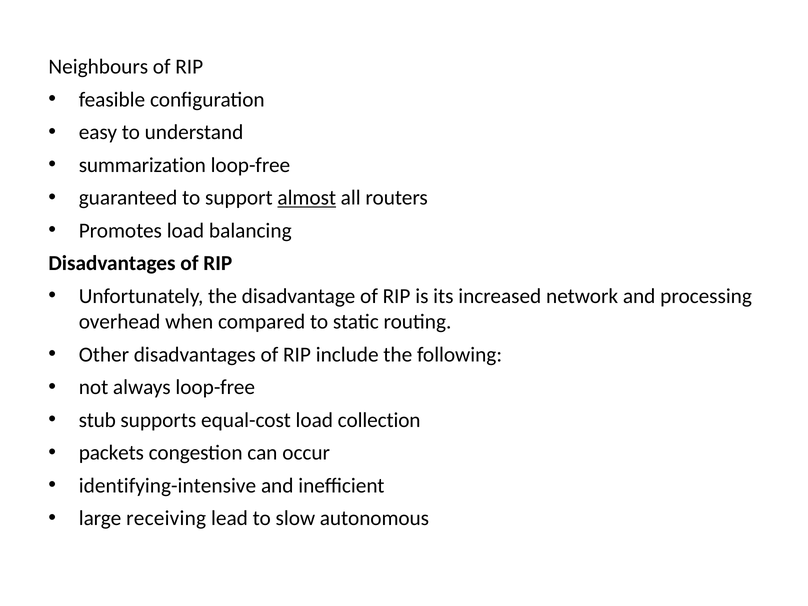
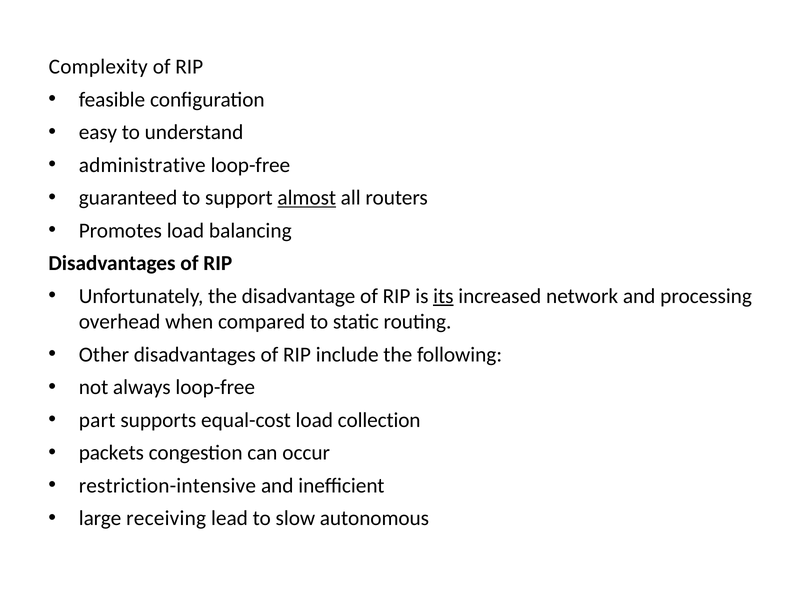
Neighbours: Neighbours -> Complexity
summarization: summarization -> administrative
its underline: none -> present
stub: stub -> part
identifying-intensive: identifying-intensive -> restriction-intensive
